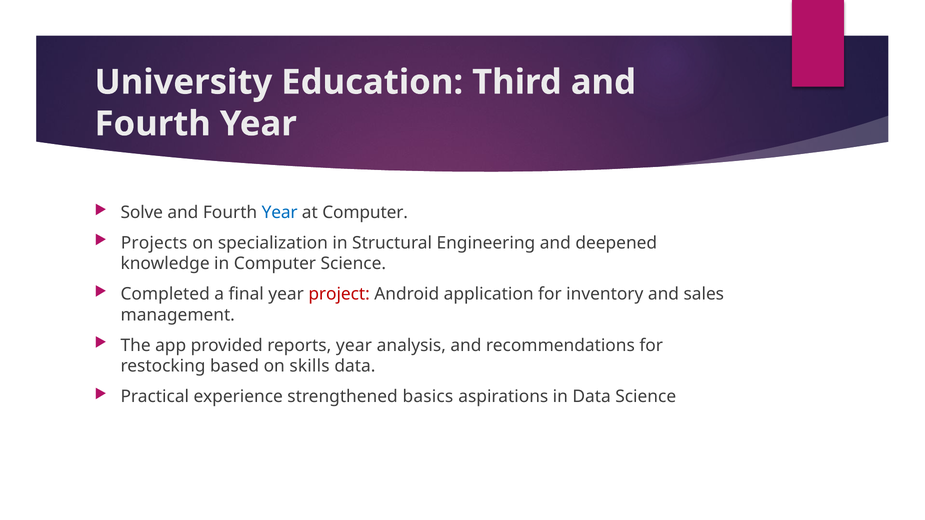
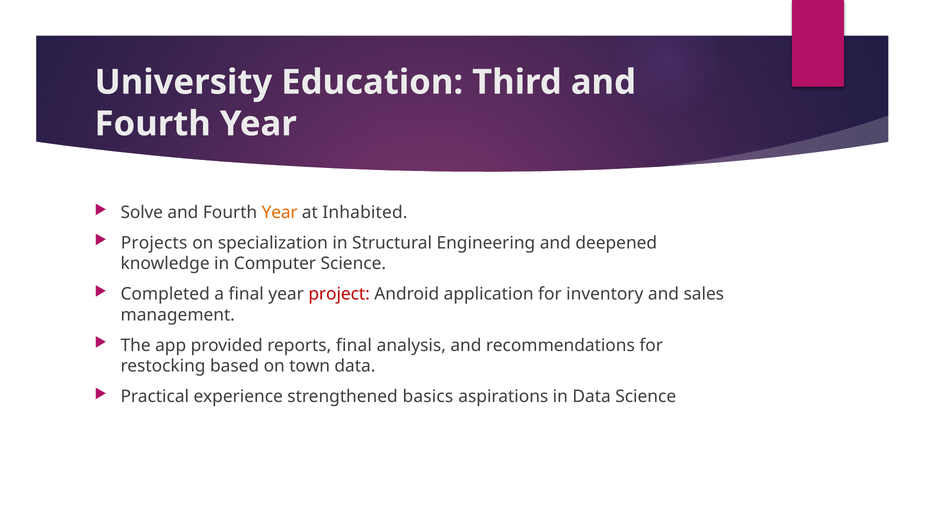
Year at (280, 213) colour: blue -> orange
at Computer: Computer -> Inhabited
reports year: year -> final
skills: skills -> town
